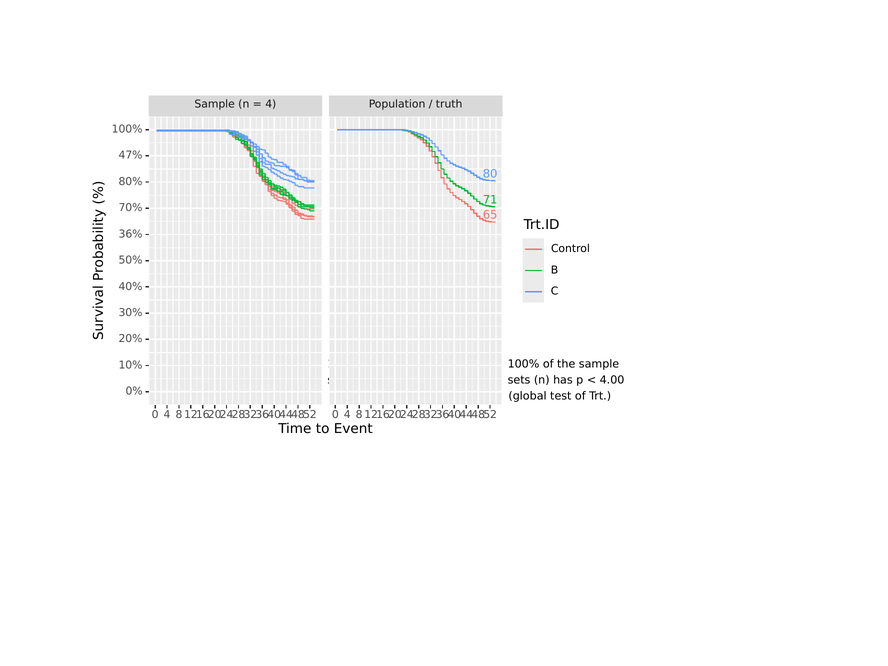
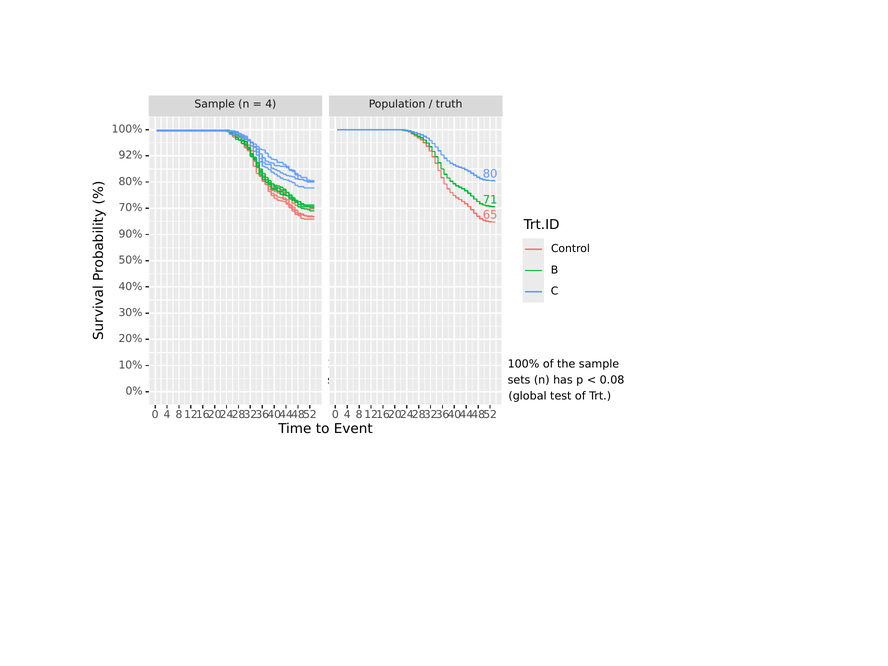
47%: 47% -> 92%
36%: 36% -> 90%
4.00: 4.00 -> 0.08
